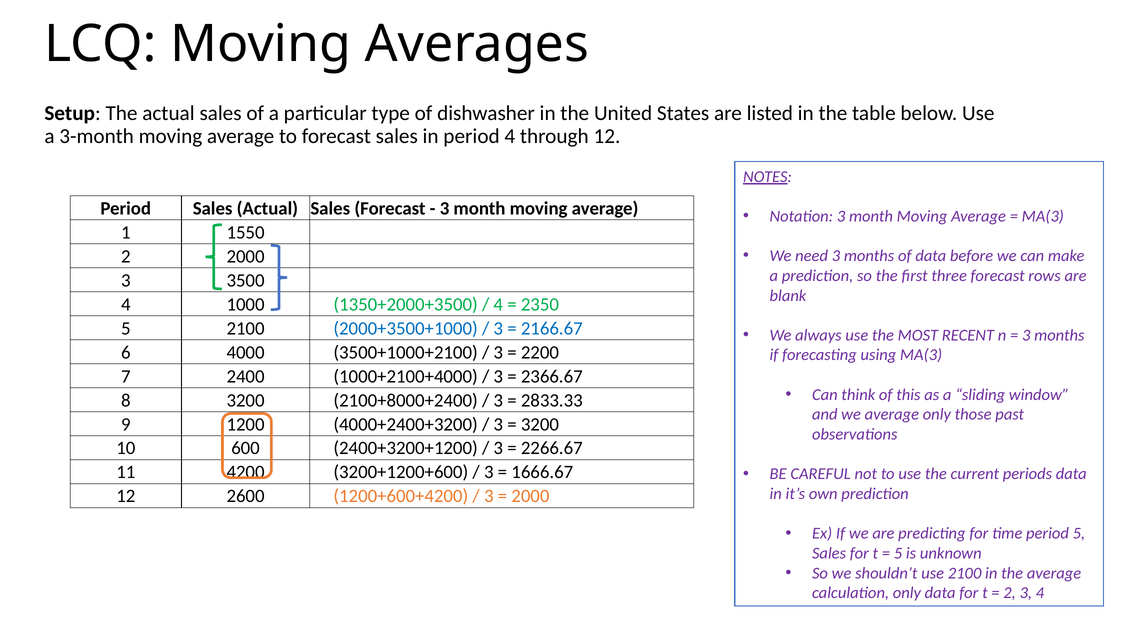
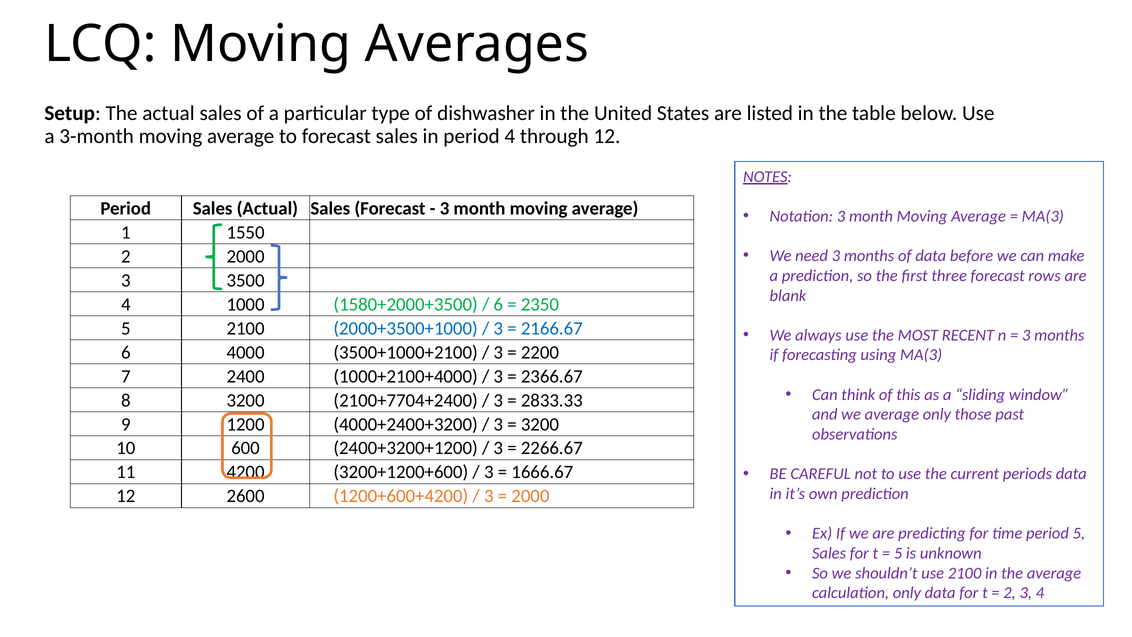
1350+2000+3500: 1350+2000+3500 -> 1580+2000+3500
4 at (498, 304): 4 -> 6
2100+8000+2400: 2100+8000+2400 -> 2100+7704+2400
